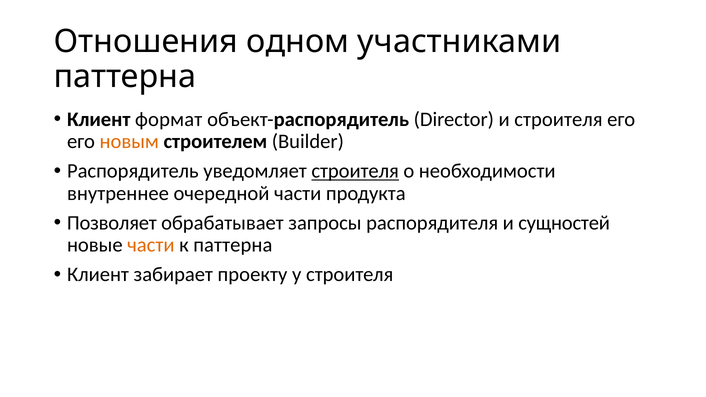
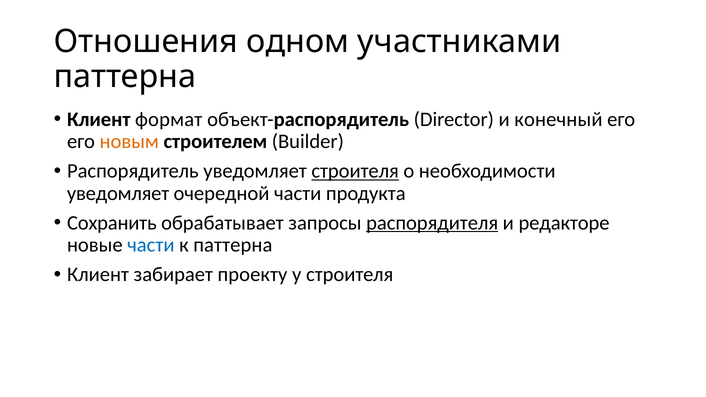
и строителя: строителя -> конечный
внутреннее at (118, 193): внутреннее -> уведомляет
Позволяет: Позволяет -> Сохранить
распорядителя underline: none -> present
сущностей: сущностей -> редакторе
части at (151, 245) colour: orange -> blue
